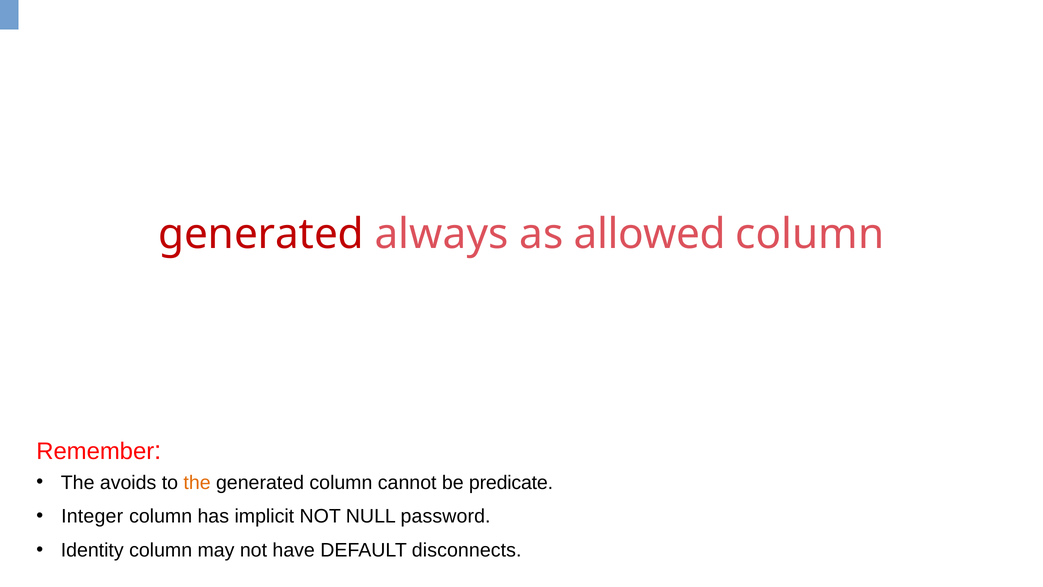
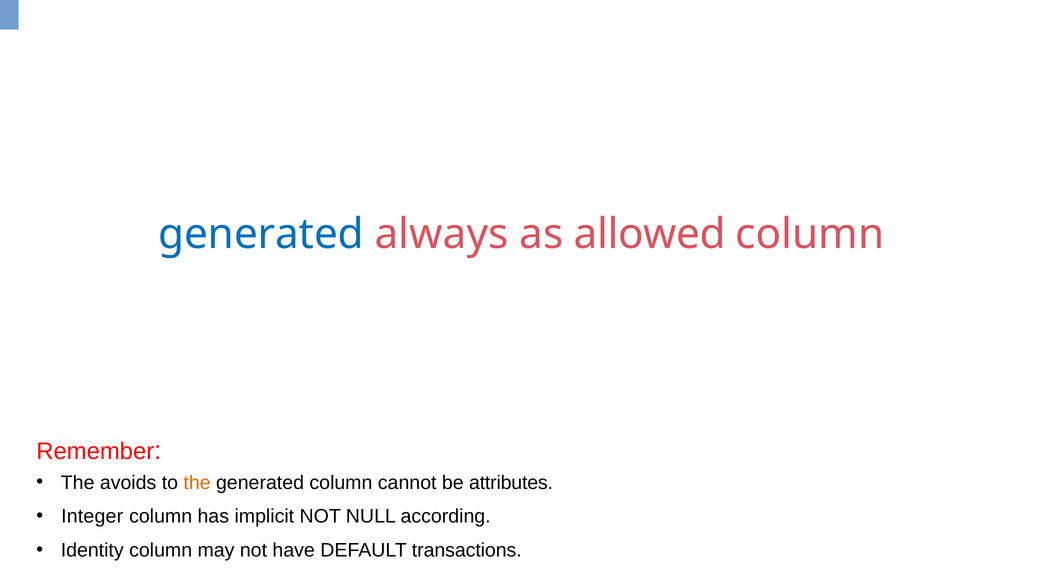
generated at (261, 234) colour: red -> blue
predicate: predicate -> attributes
password: password -> according
disconnects: disconnects -> transactions
